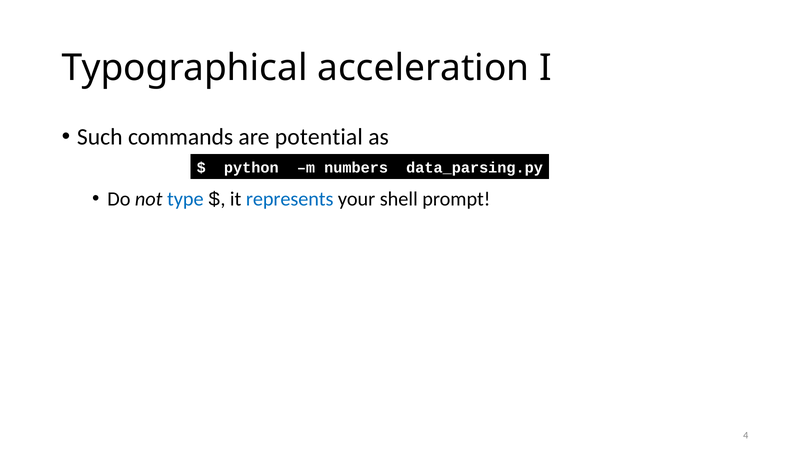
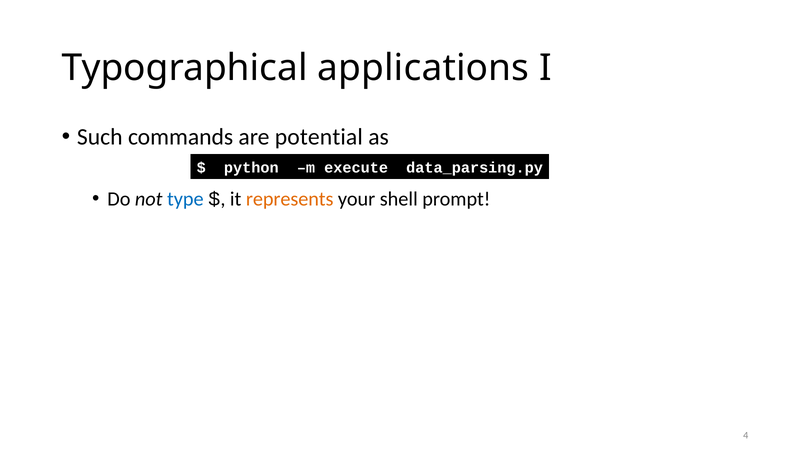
acceleration: acceleration -> applications
numbers: numbers -> execute
represents colour: blue -> orange
